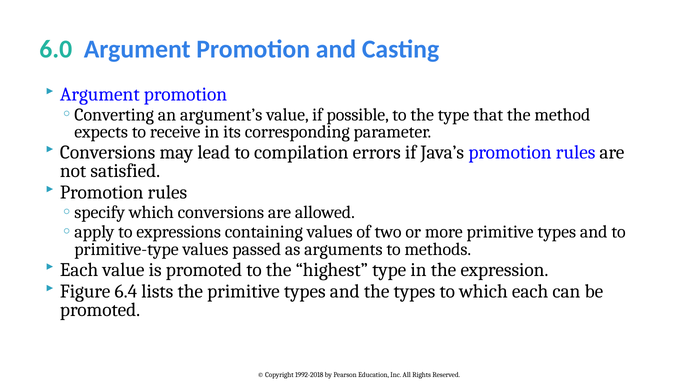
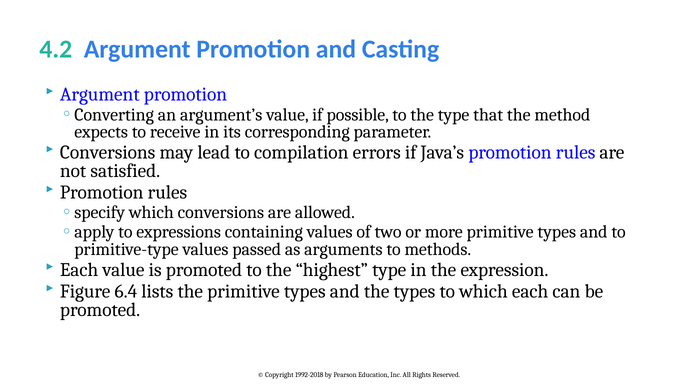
6.0: 6.0 -> 4.2
